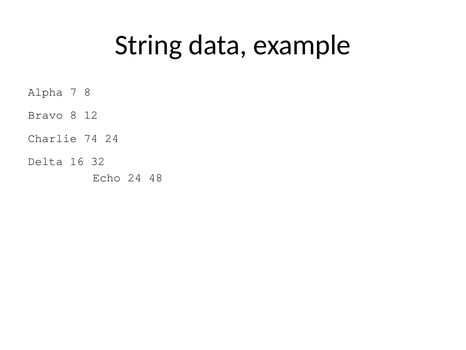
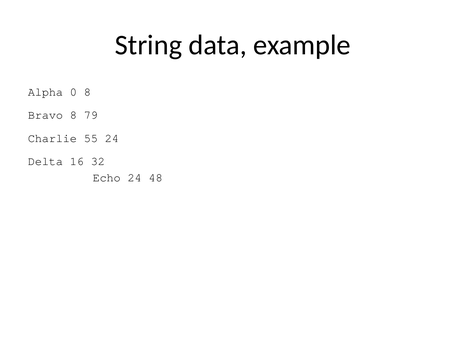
7: 7 -> 0
12: 12 -> 79
74: 74 -> 55
